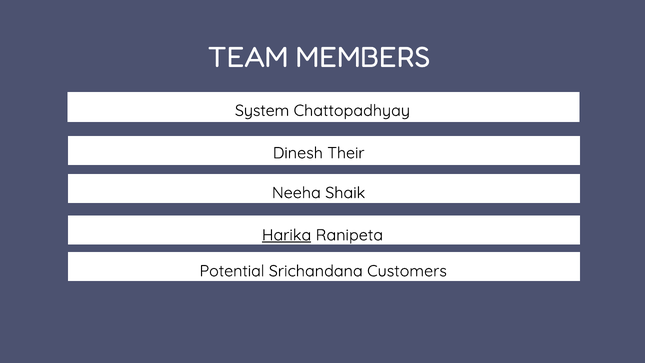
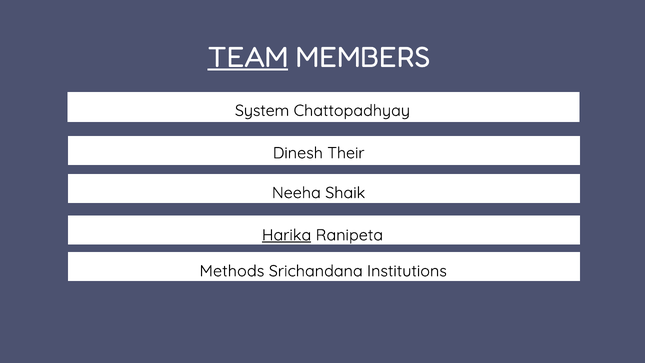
TEAM underline: none -> present
Potential: Potential -> Methods
Customers: Customers -> Institutions
